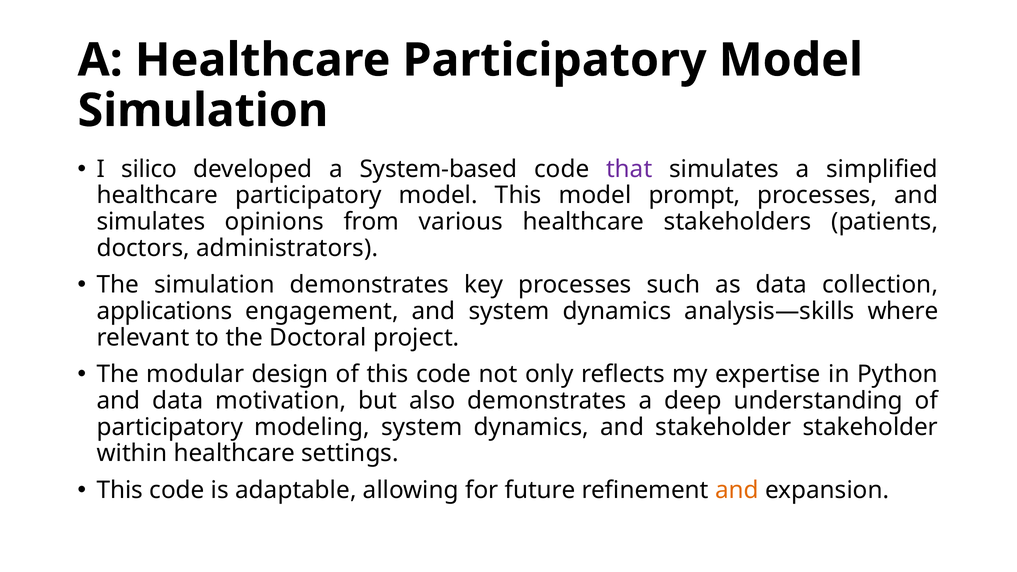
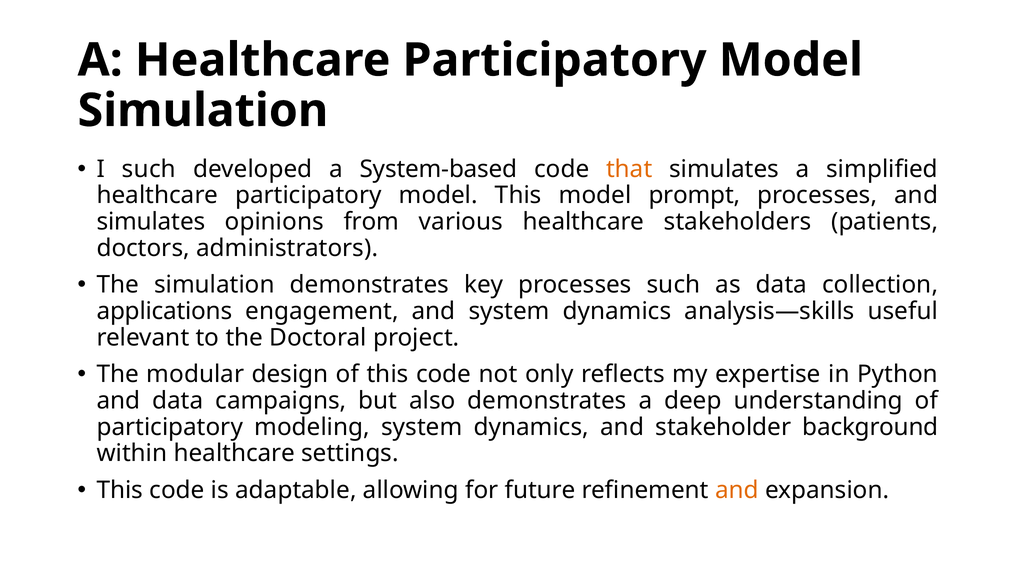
I silico: silico -> such
that colour: purple -> orange
where: where -> useful
motivation: motivation -> campaigns
stakeholder stakeholder: stakeholder -> background
